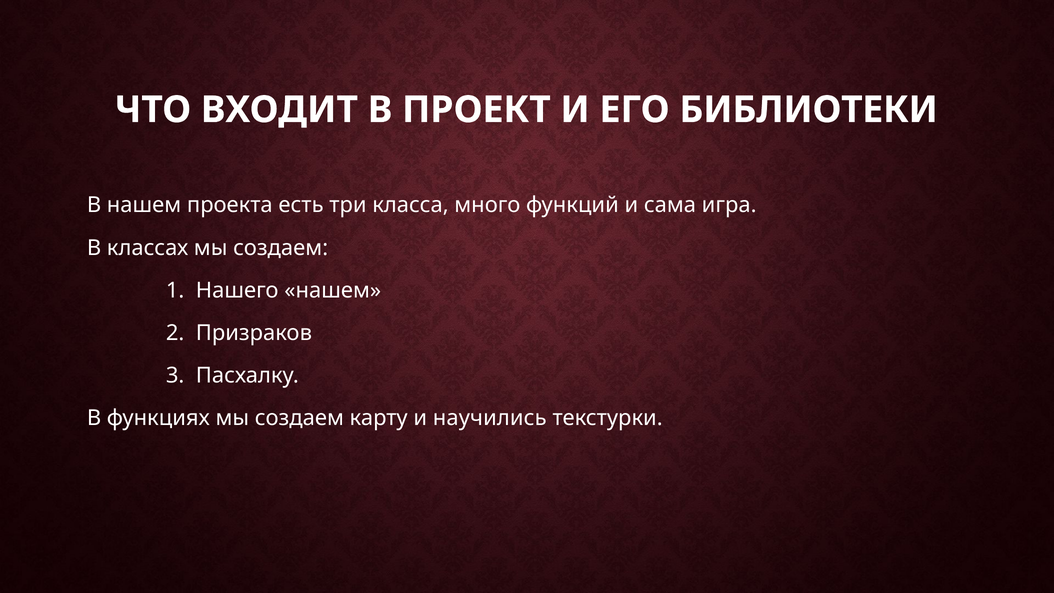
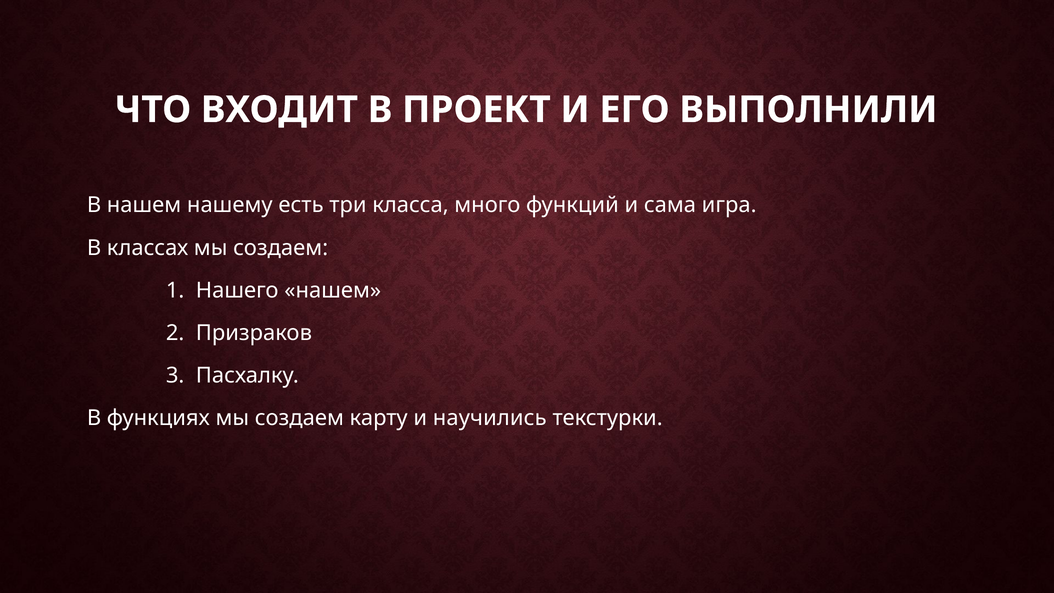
БИБЛИОТЕКИ: БИБЛИОТЕКИ -> ВЫПОЛНИЛИ
проекта: проекта -> нашему
